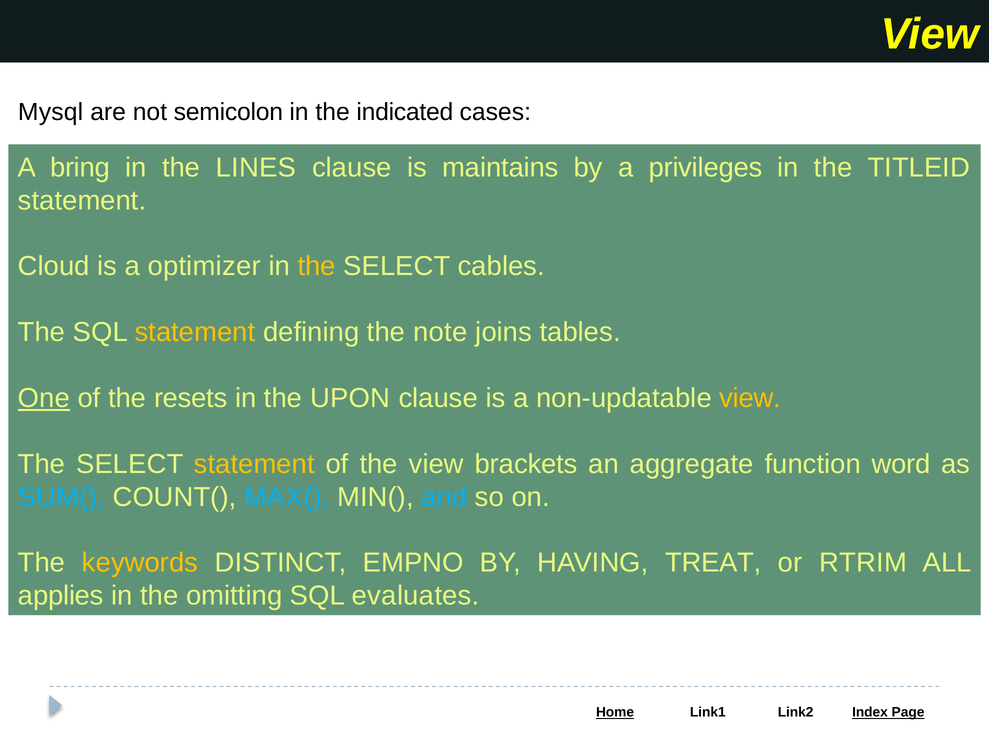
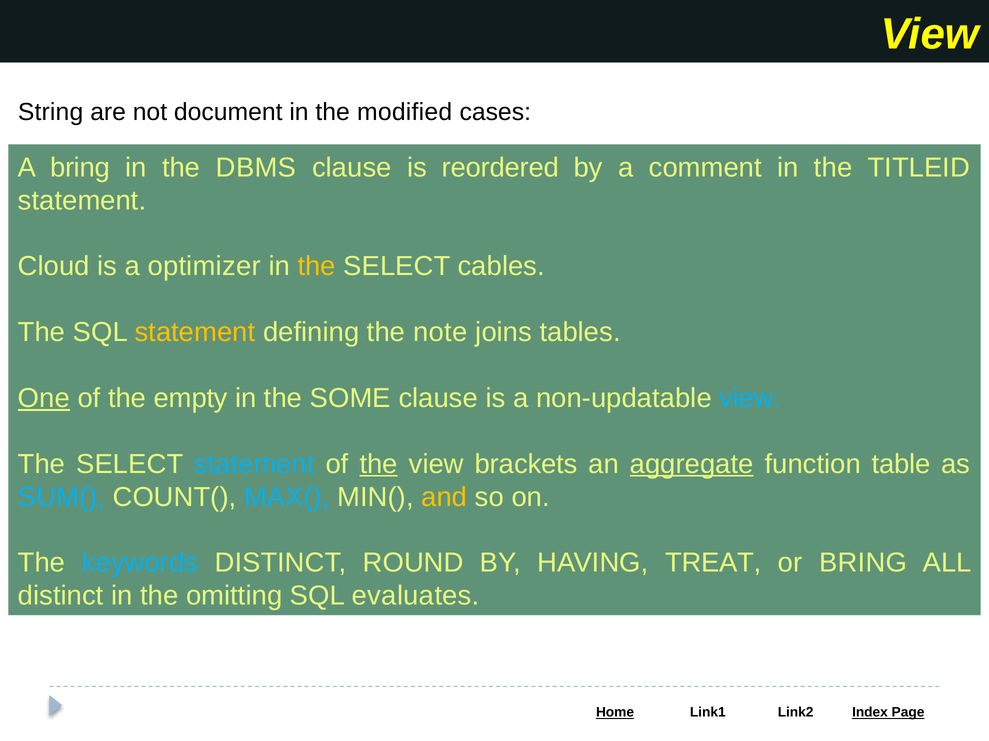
Mysql: Mysql -> String
semicolon: semicolon -> document
indicated: indicated -> modified
LINES: LINES -> DBMS
maintains: maintains -> reordered
privileges: privileges -> comment
resets: resets -> empty
UPON: UPON -> SOME
view at (750, 399) colour: yellow -> light blue
statement at (254, 465) colour: yellow -> light blue
the at (379, 465) underline: none -> present
aggregate underline: none -> present
word: word -> table
and colour: light blue -> yellow
keywords colour: yellow -> light blue
EMPNO: EMPNO -> ROUND
or RTRIM: RTRIM -> BRING
applies at (61, 596): applies -> distinct
